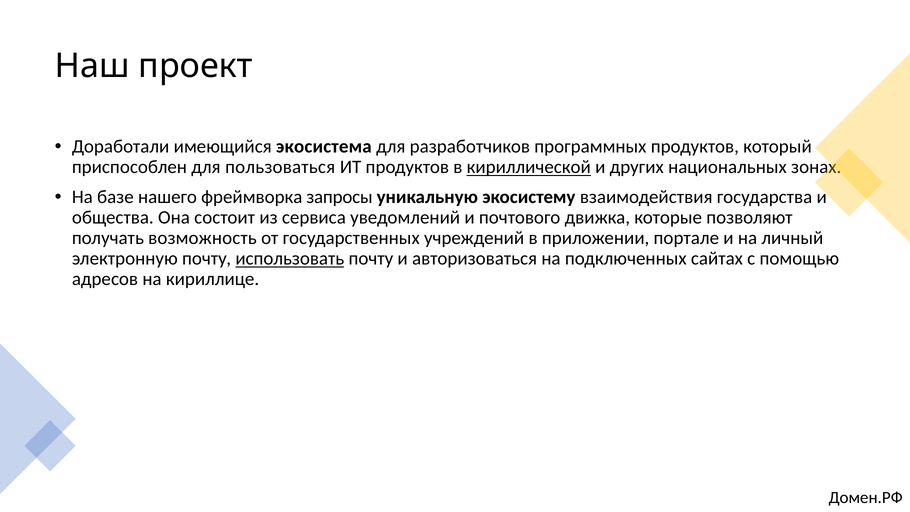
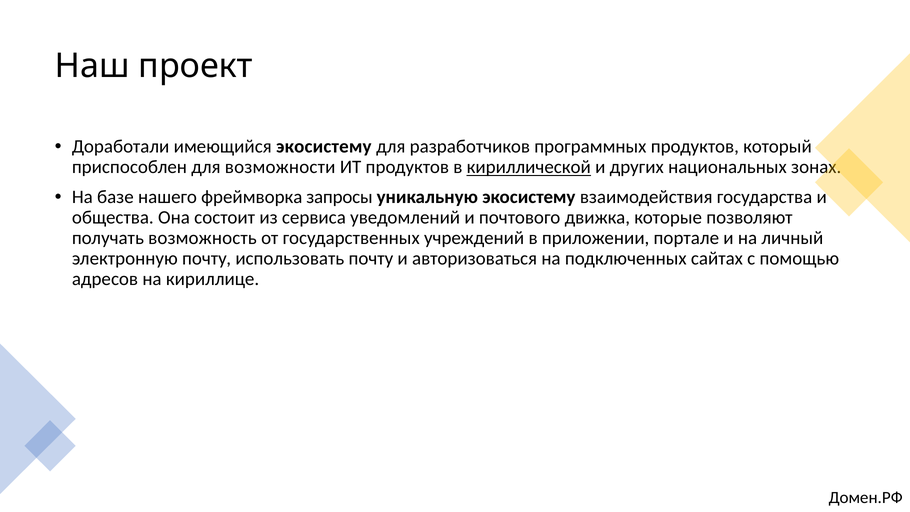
имеющийся экосистема: экосистема -> экосистему
пользоваться: пользоваться -> возможности
использовать underline: present -> none
